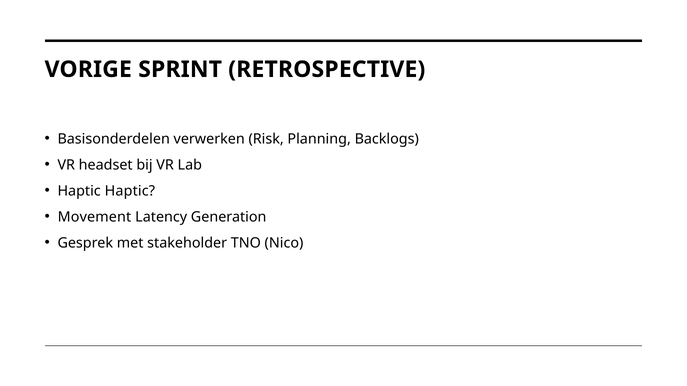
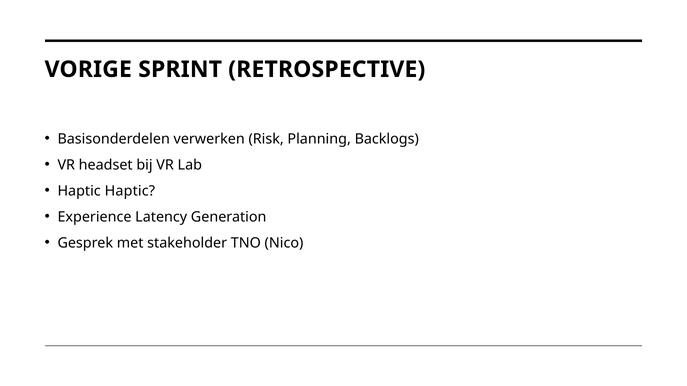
Movement: Movement -> Experience
